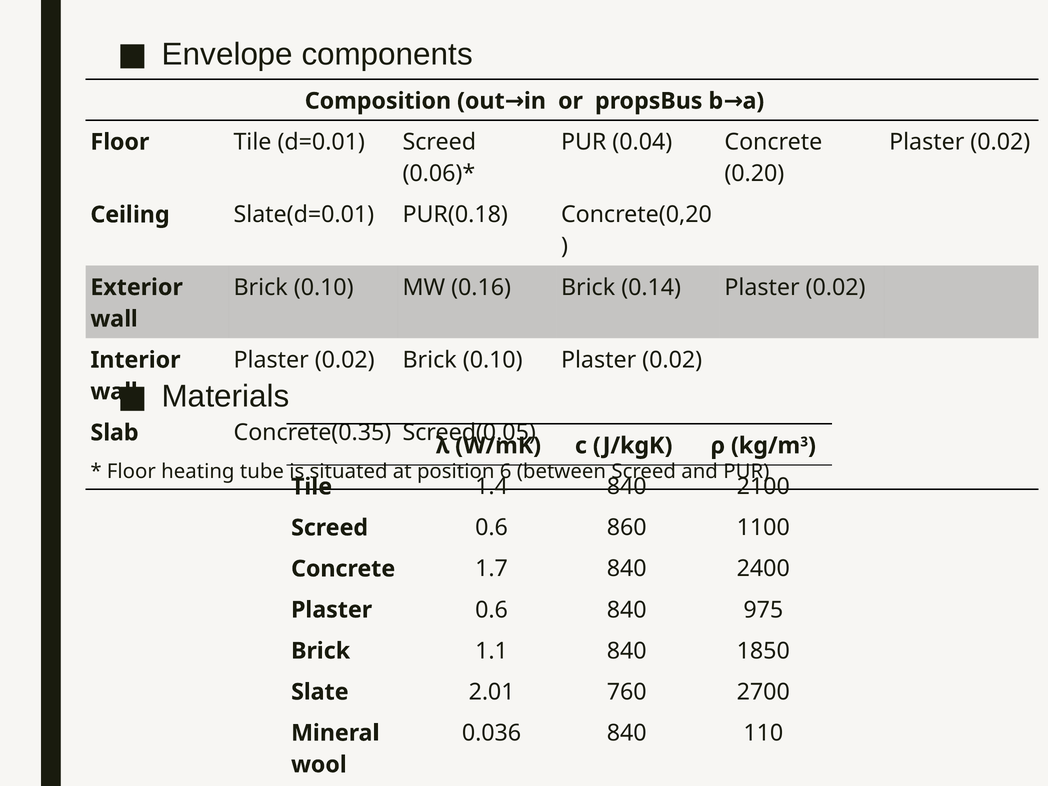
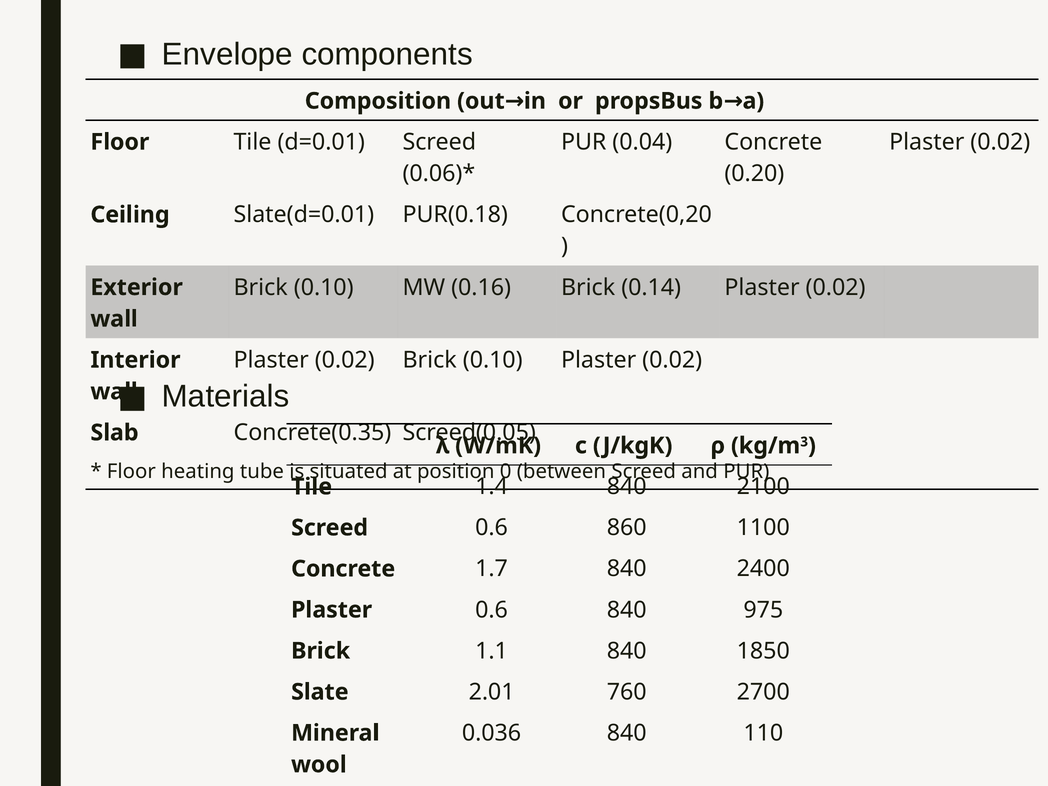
6: 6 -> 0
